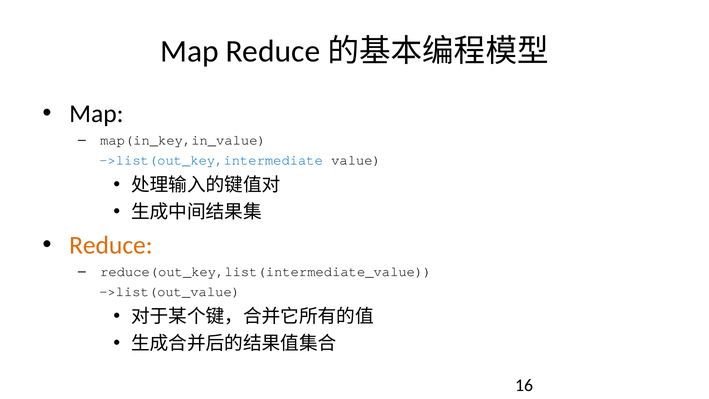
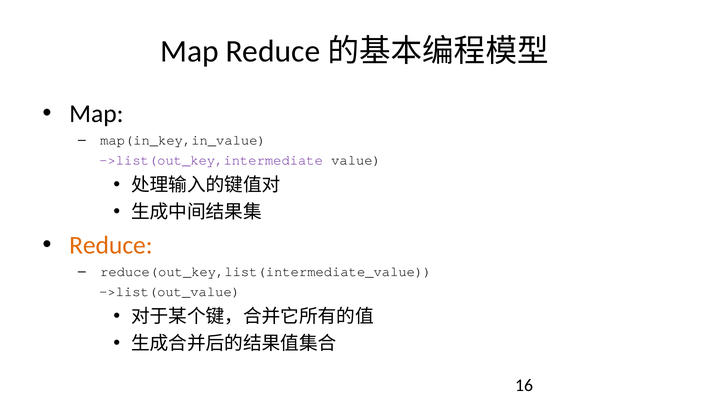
->list(out_key,intermediate colour: blue -> purple
